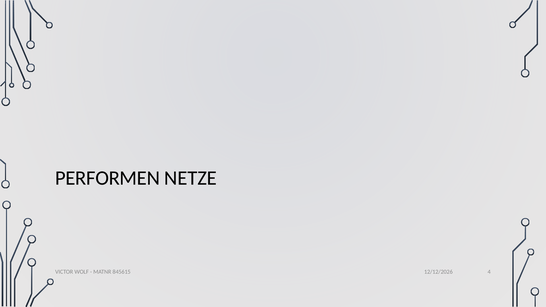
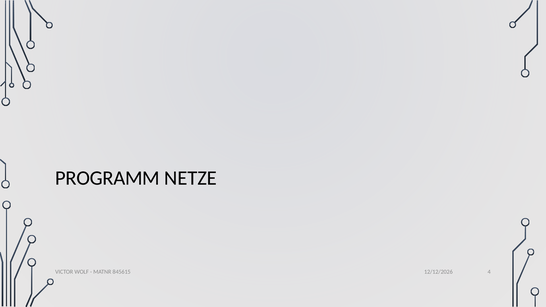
PERFORMEN: PERFORMEN -> PROGRAMM
